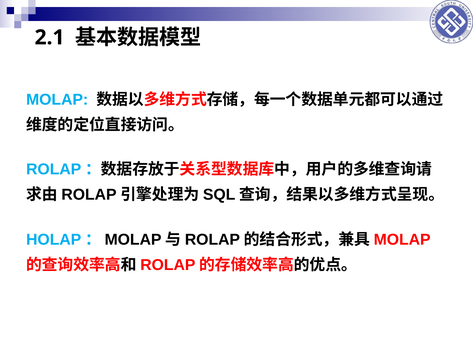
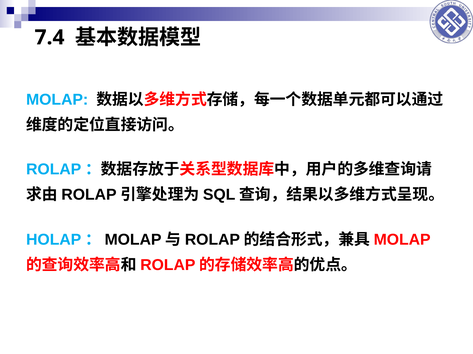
2.1: 2.1 -> 7.4
